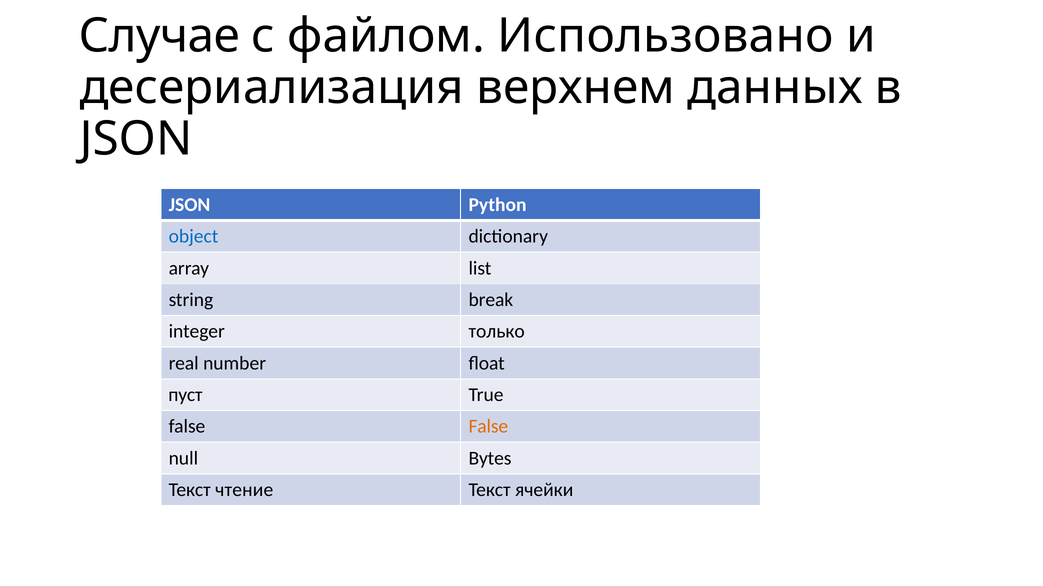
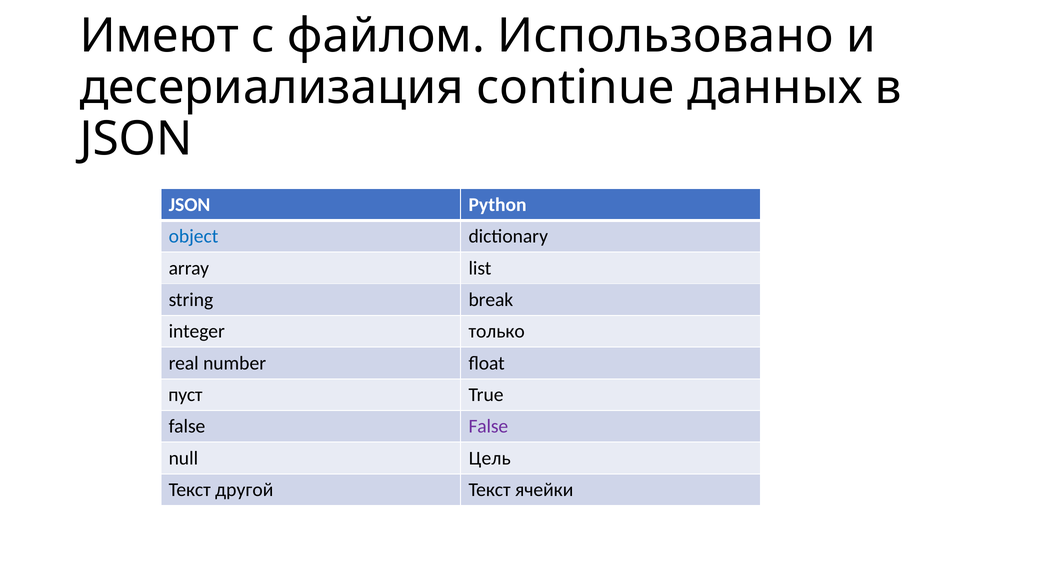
Случае: Случае -> Имеют
верхнем: верхнем -> continue
False at (488, 427) colour: orange -> purple
Bytes: Bytes -> Цель
чтение: чтение -> другой
